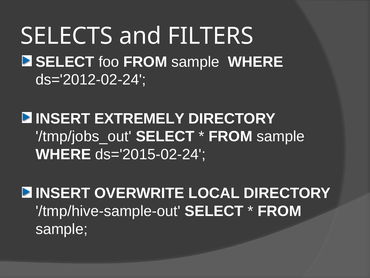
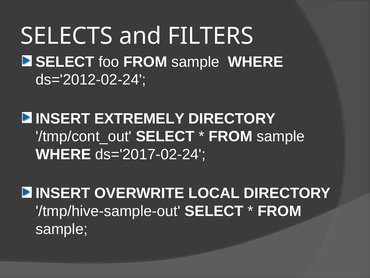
/tmp/jobs_out: /tmp/jobs_out -> /tmp/cont_out
ds='2015-02-24: ds='2015-02-24 -> ds='2017-02-24
